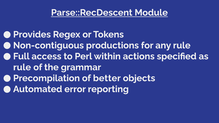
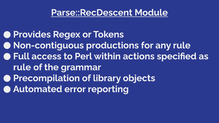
better: better -> library
